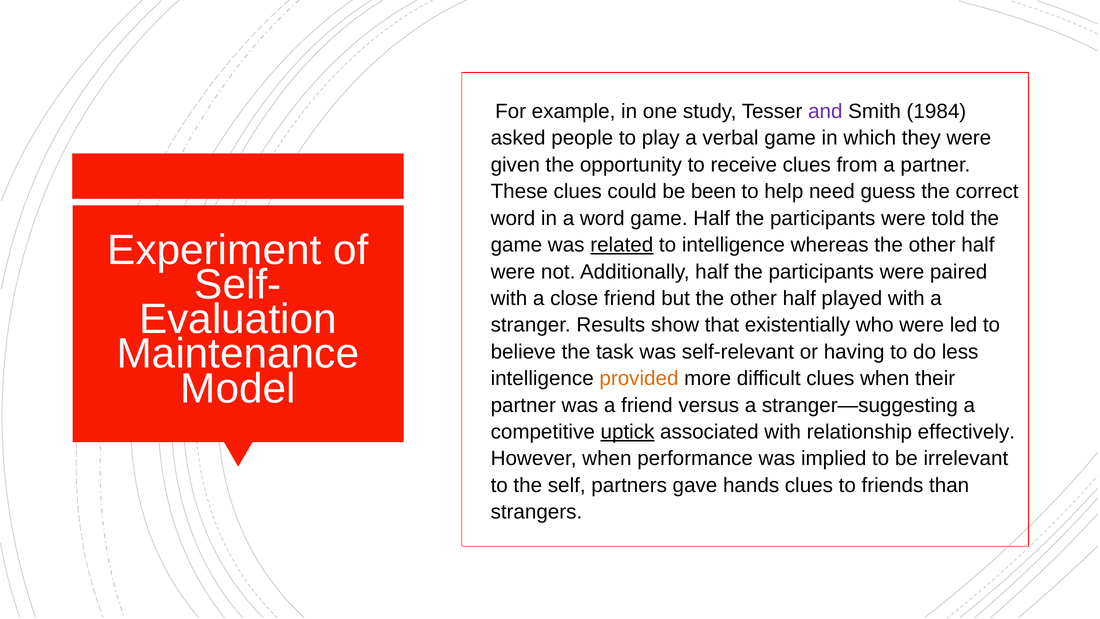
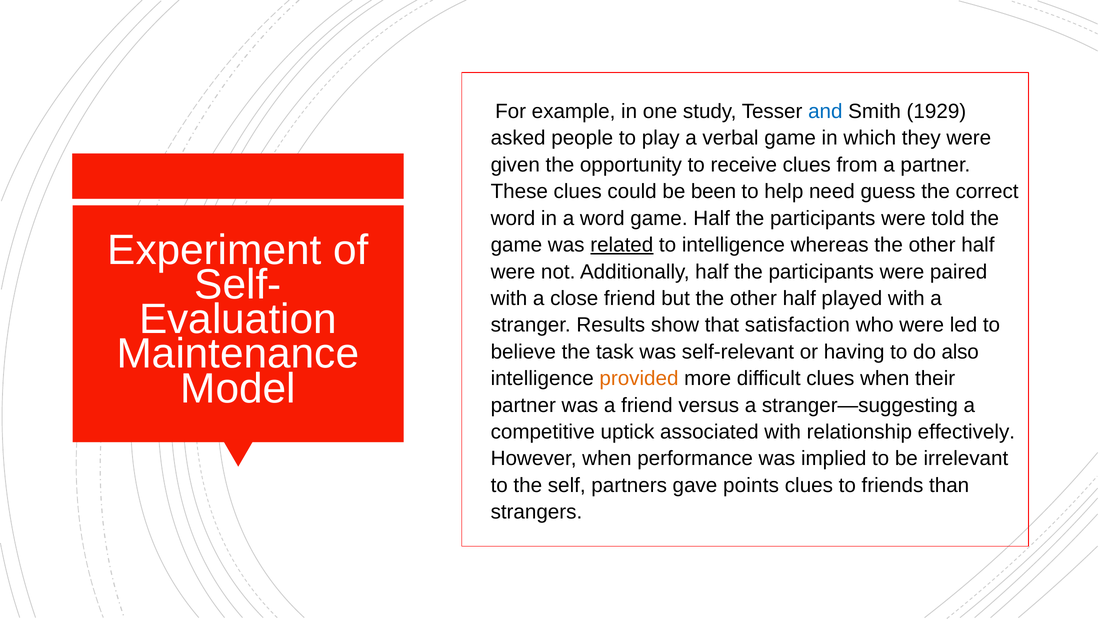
and colour: purple -> blue
1984: 1984 -> 1929
existentially: existentially -> satisfaction
less: less -> also
uptick underline: present -> none
hands: hands -> points
